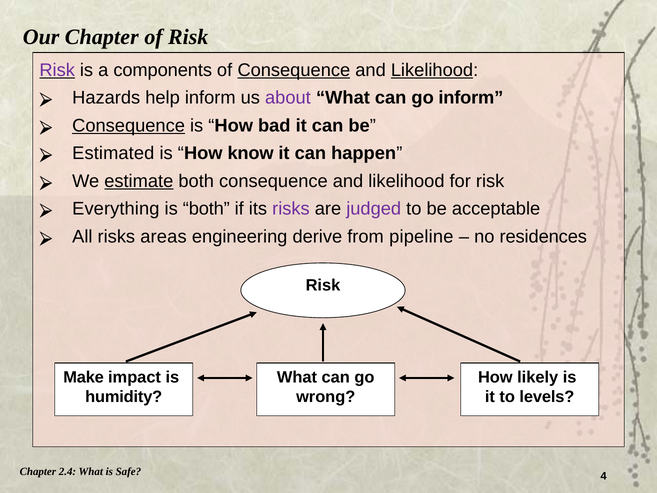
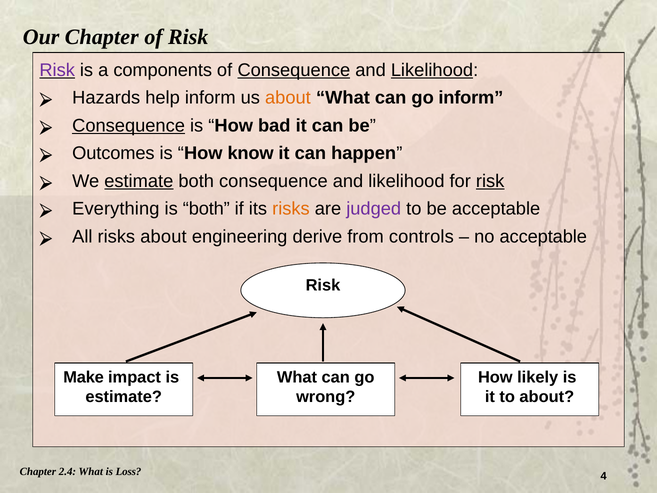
about at (288, 98) colour: purple -> orange
Estimated: Estimated -> Outcomes
risk at (490, 181) underline: none -> present
risks at (291, 209) colour: purple -> orange
risks areas: areas -> about
pipeline: pipeline -> controls
no residences: residences -> acceptable
humidity at (124, 397): humidity -> estimate
to levels: levels -> about
Safe: Safe -> Loss
